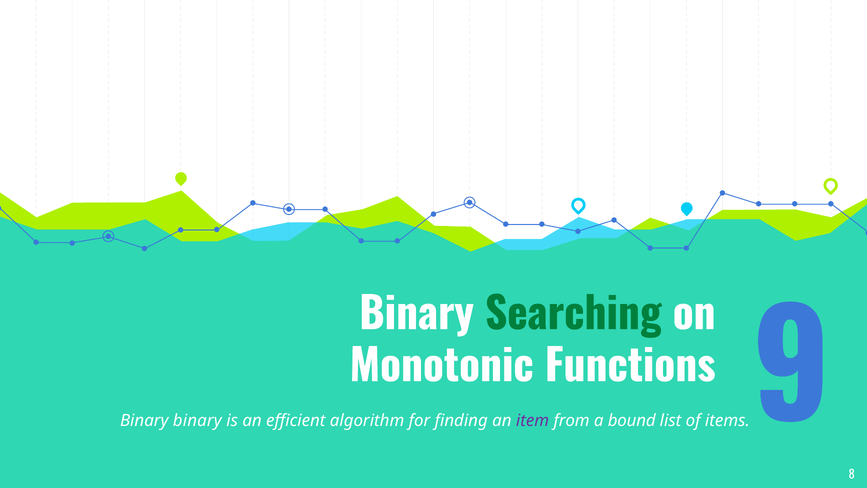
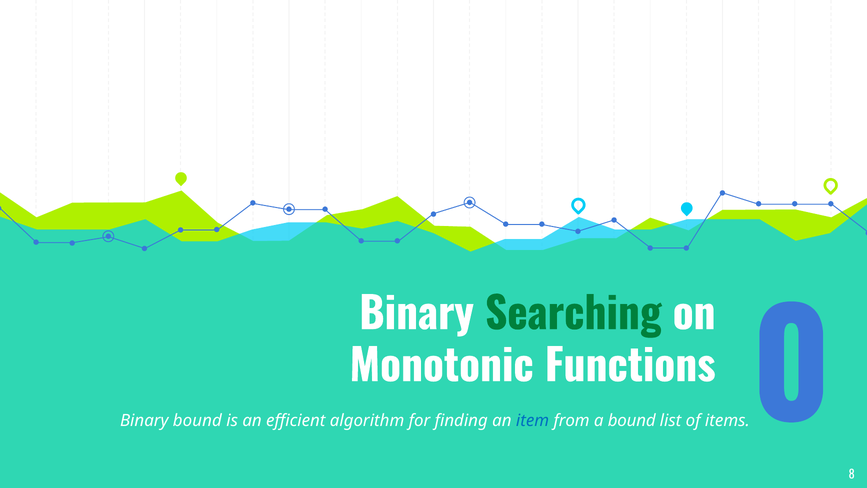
Binary binary: binary -> bound
item colour: purple -> blue
9: 9 -> 0
